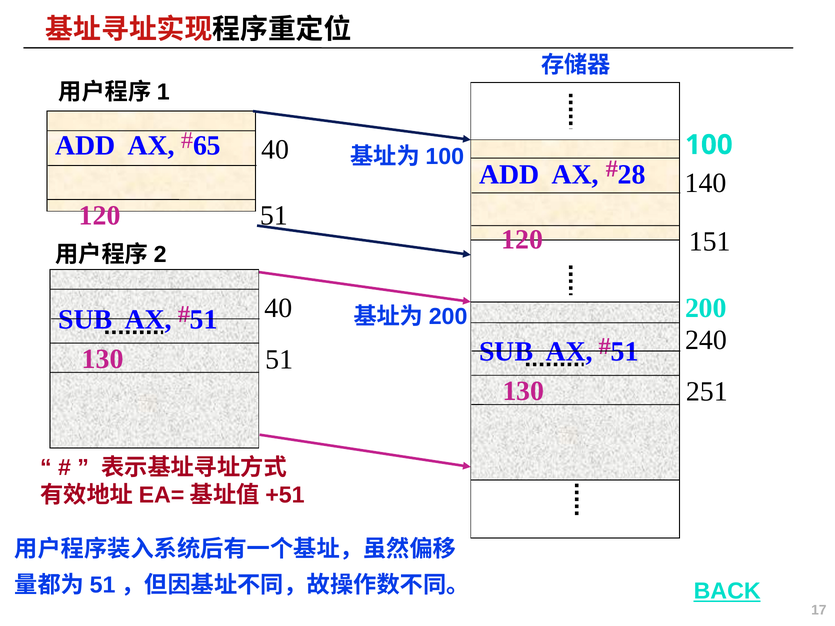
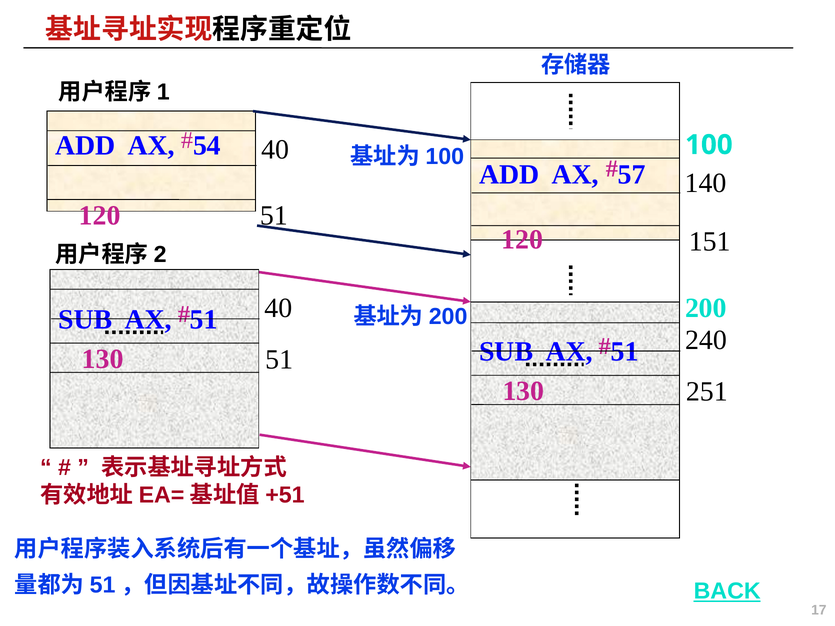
65: 65 -> 54
28: 28 -> 57
